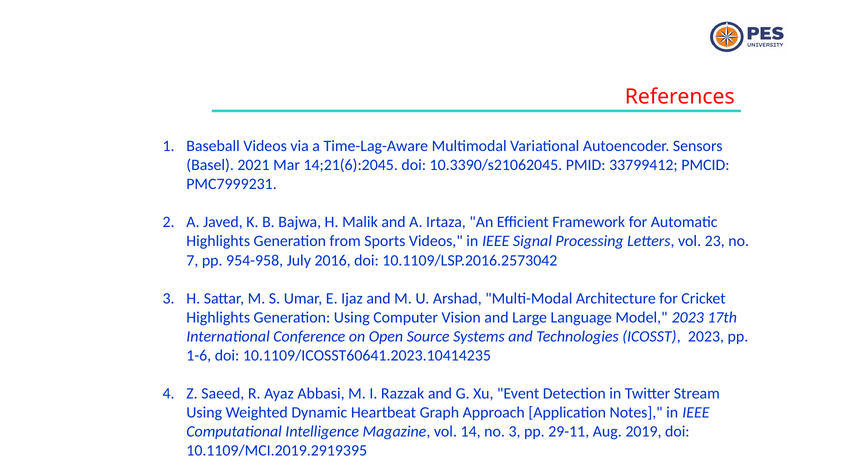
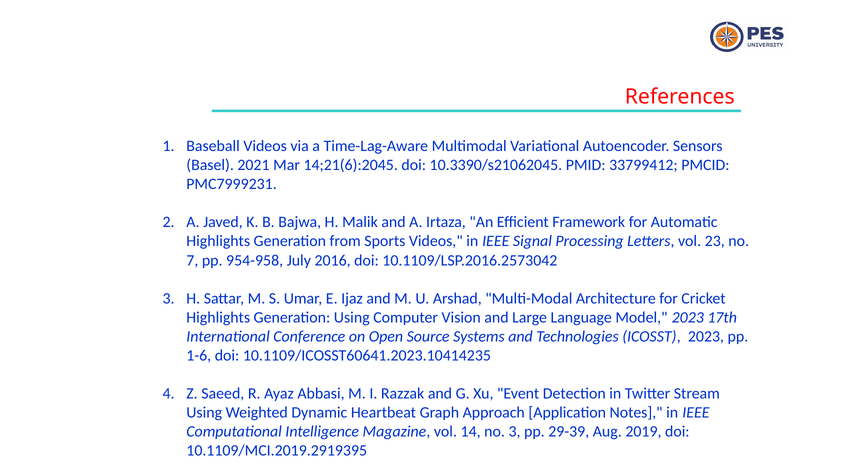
29-11: 29-11 -> 29-39
